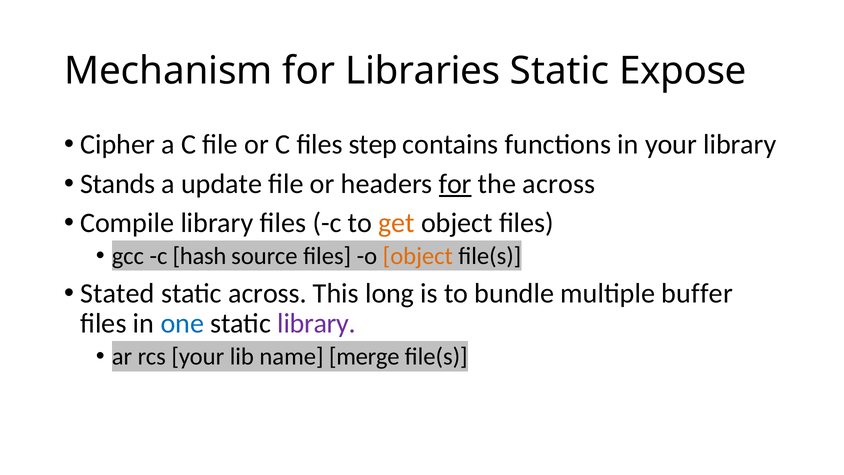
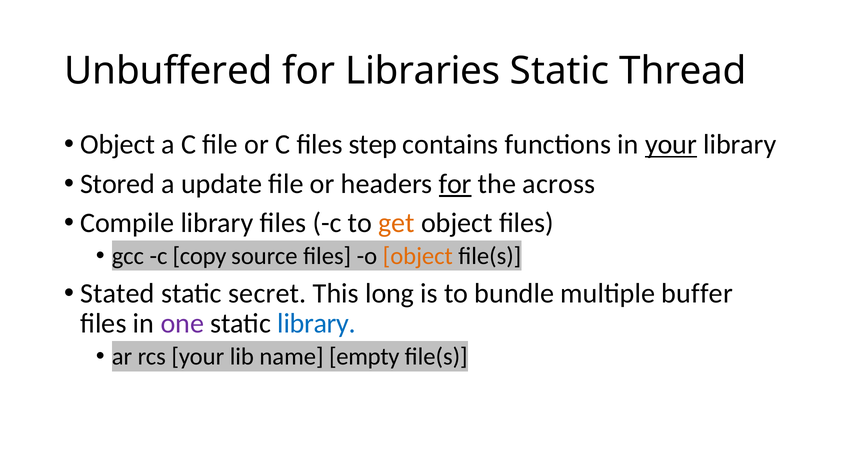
Mechanism: Mechanism -> Unbuffered
Expose: Expose -> Thread
Cipher at (118, 145): Cipher -> Object
your at (671, 145) underline: none -> present
Stands: Stands -> Stored
hash: hash -> copy
static across: across -> secret
one colour: blue -> purple
library at (317, 324) colour: purple -> blue
merge: merge -> empty
